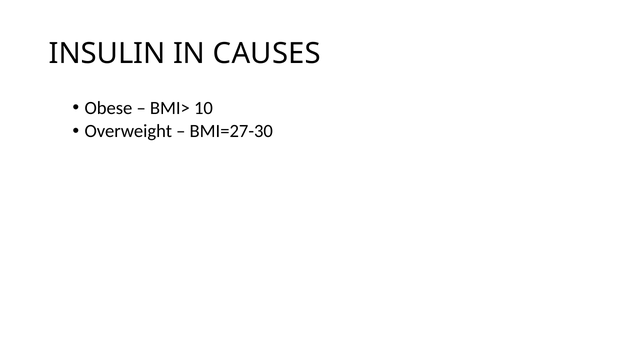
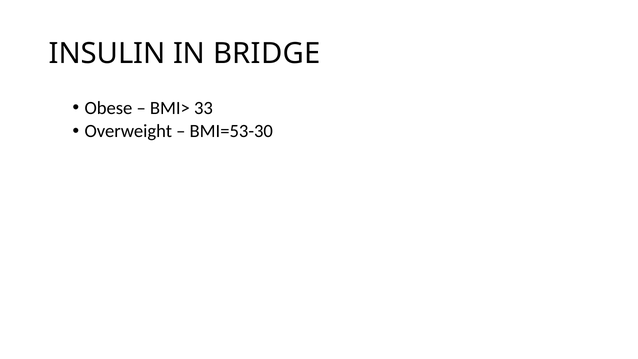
CAUSES: CAUSES -> BRIDGE
10: 10 -> 33
BMI=27-30: BMI=27-30 -> BMI=53-30
